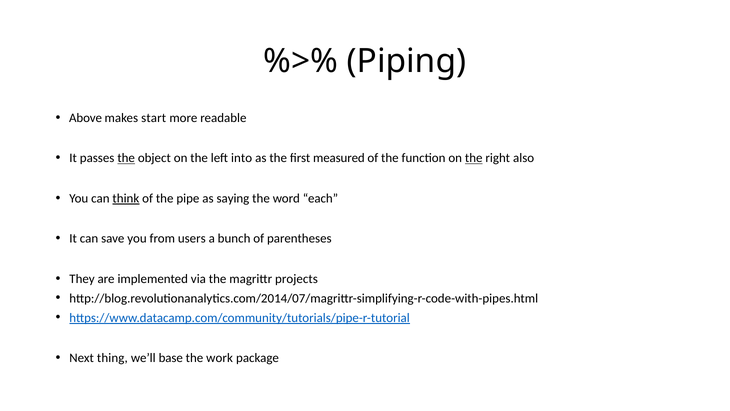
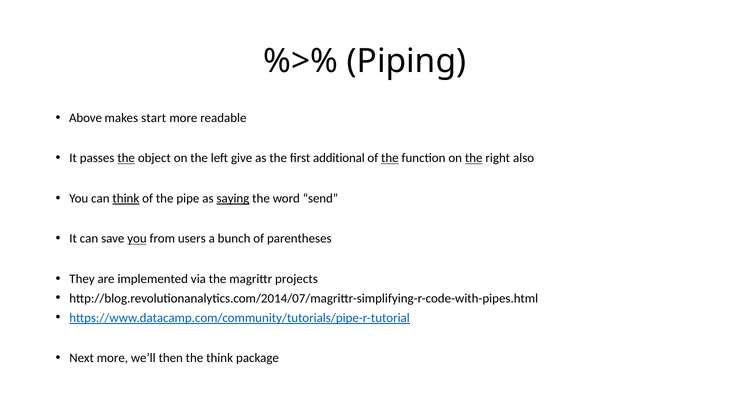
into: into -> give
measured: measured -> additional
the at (390, 158) underline: none -> present
saying underline: none -> present
each: each -> send
you at (137, 238) underline: none -> present
Next thing: thing -> more
base: base -> then
the work: work -> think
